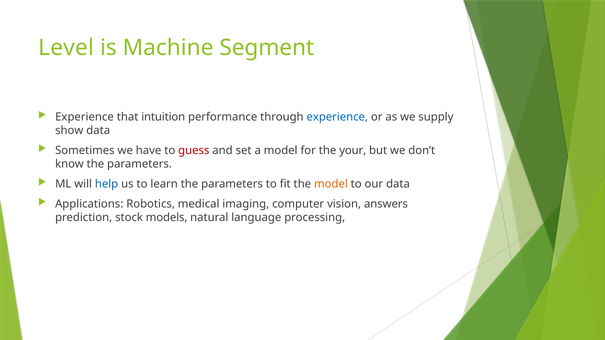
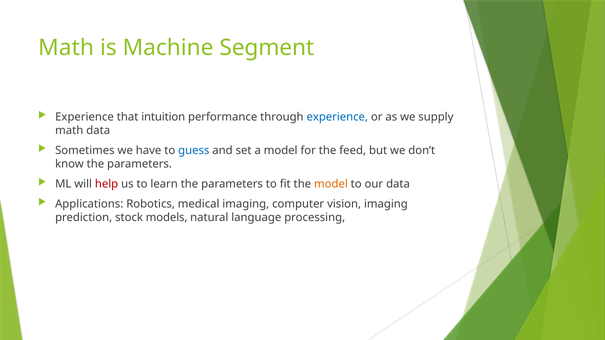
Level at (66, 48): Level -> Math
show at (69, 131): show -> math
guess colour: red -> blue
your: your -> feed
help colour: blue -> red
vision answers: answers -> imaging
